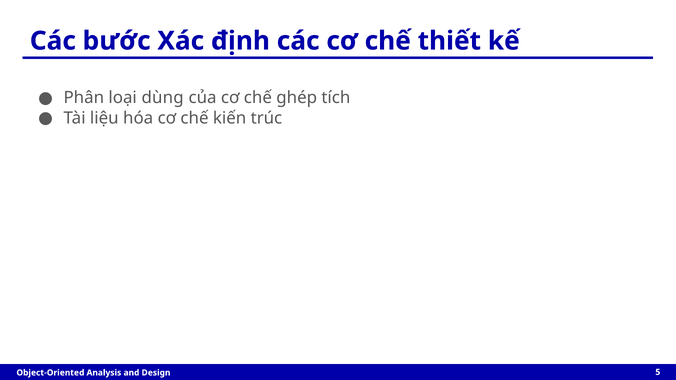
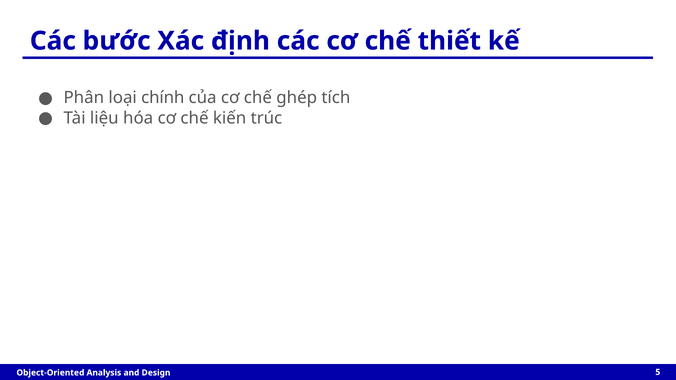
dùng: dùng -> chính
